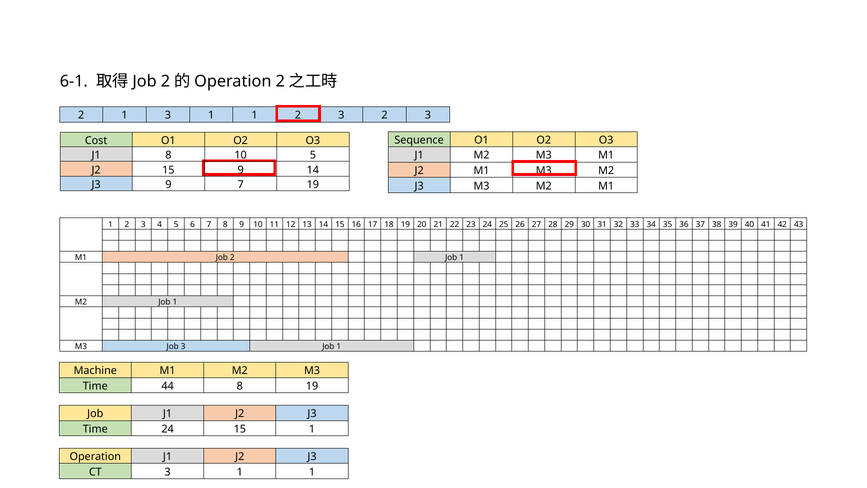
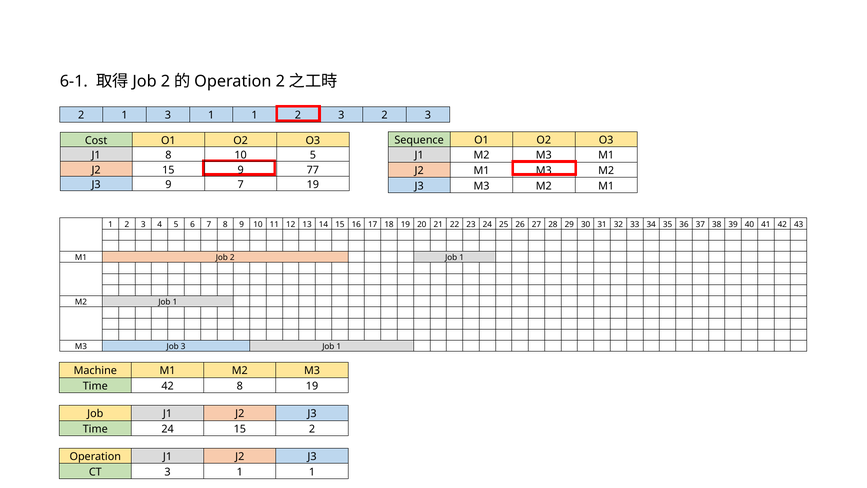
9 14: 14 -> 77
Time 44: 44 -> 42
15 1: 1 -> 2
